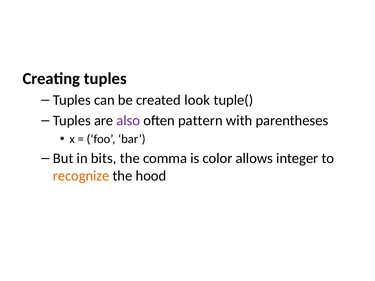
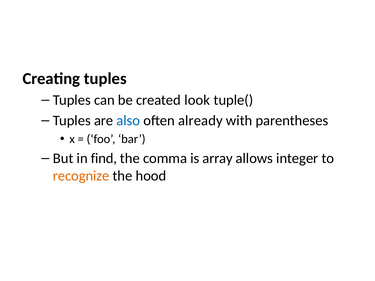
also colour: purple -> blue
pattern: pattern -> already
bits: bits -> find
color: color -> array
